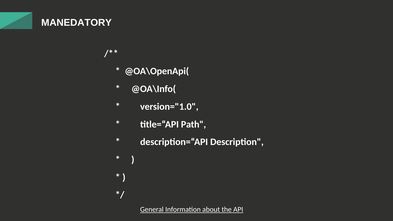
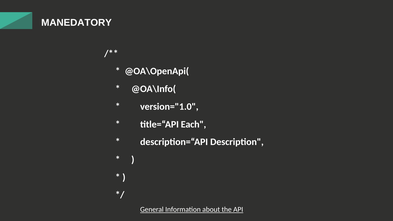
Path: Path -> Each
